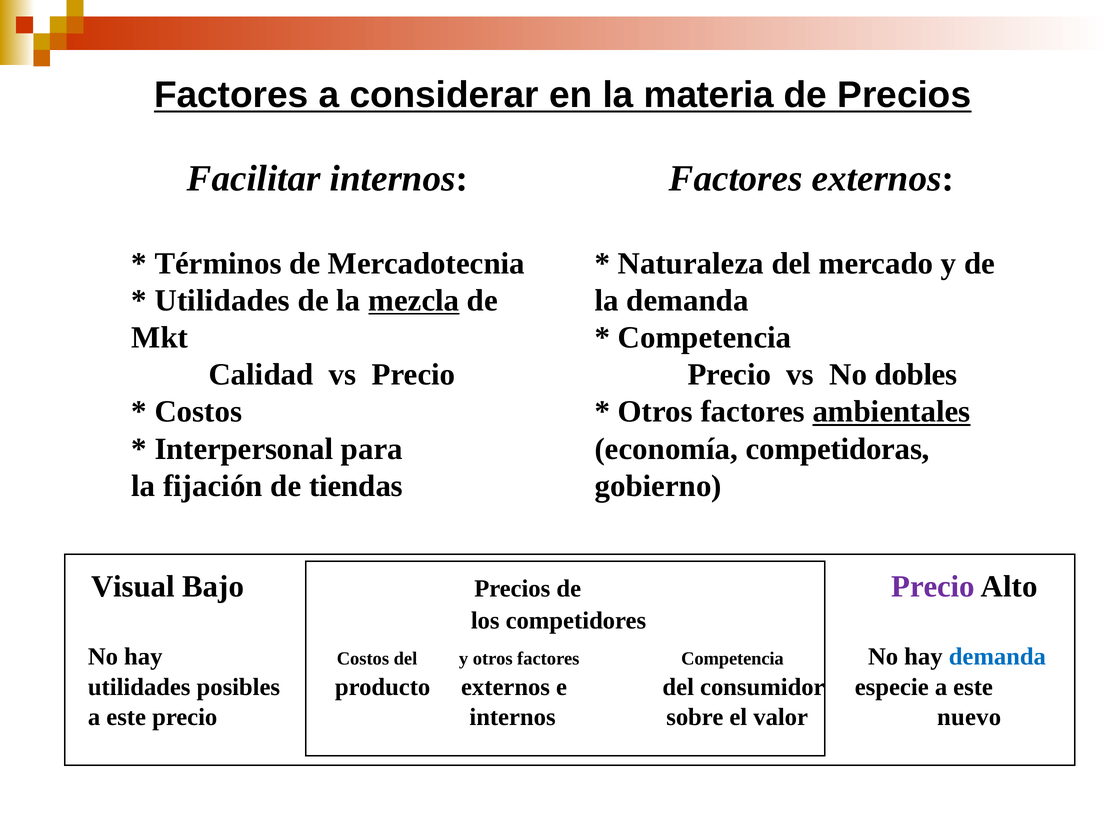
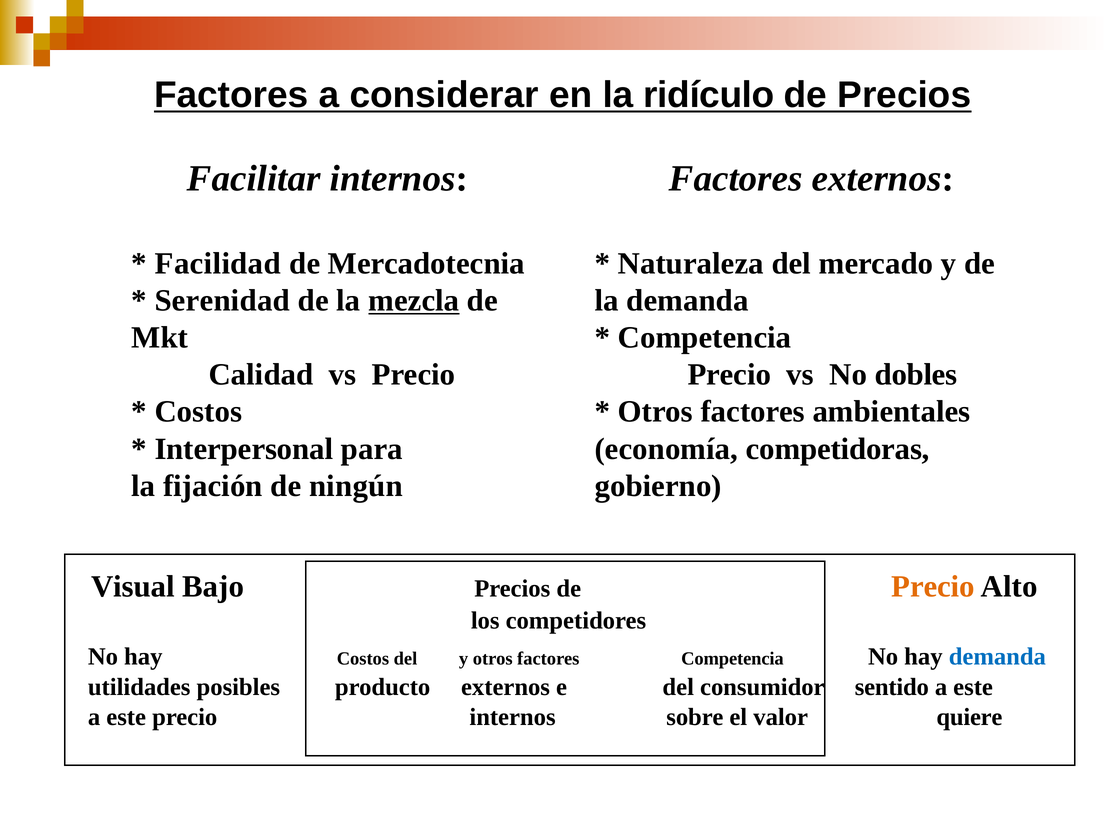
materia: materia -> ridículo
Términos: Términos -> Facilidad
Utilidades at (222, 301): Utilidades -> Serenidad
ambientales underline: present -> none
tiendas: tiendas -> ningún
Precio at (933, 586) colour: purple -> orange
especie: especie -> sentido
nuevo: nuevo -> quiere
